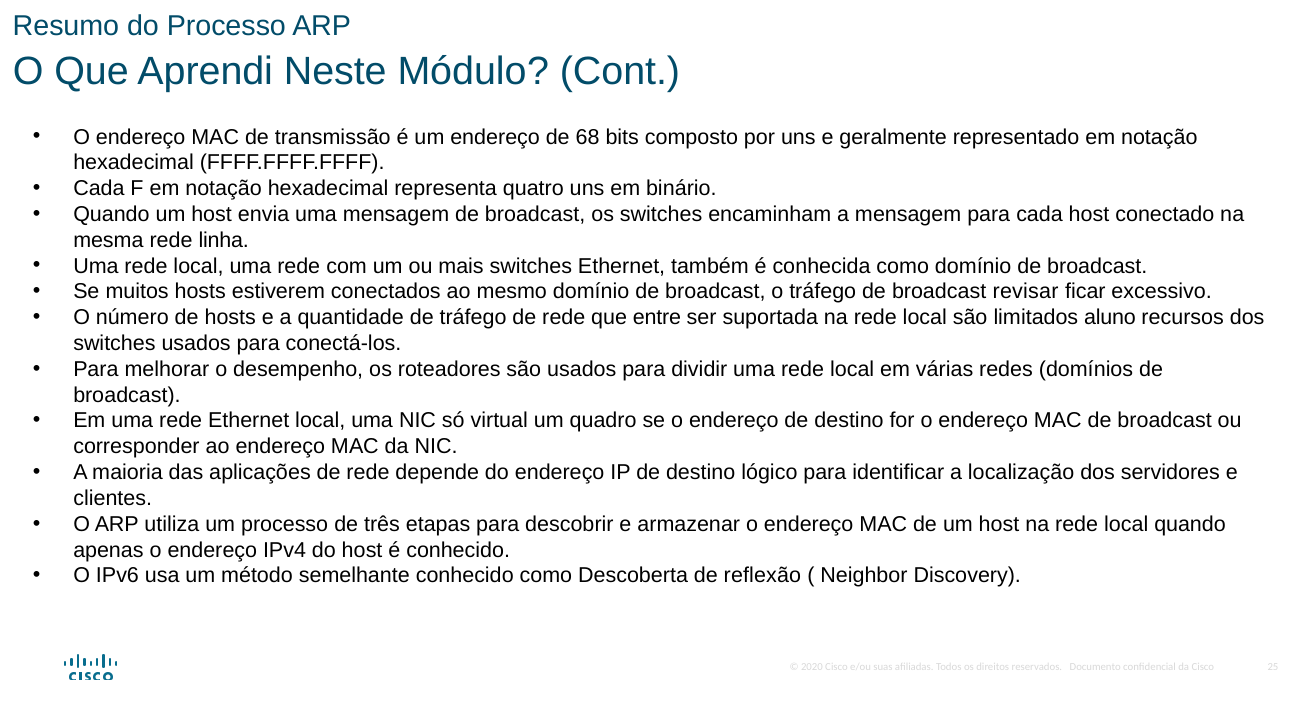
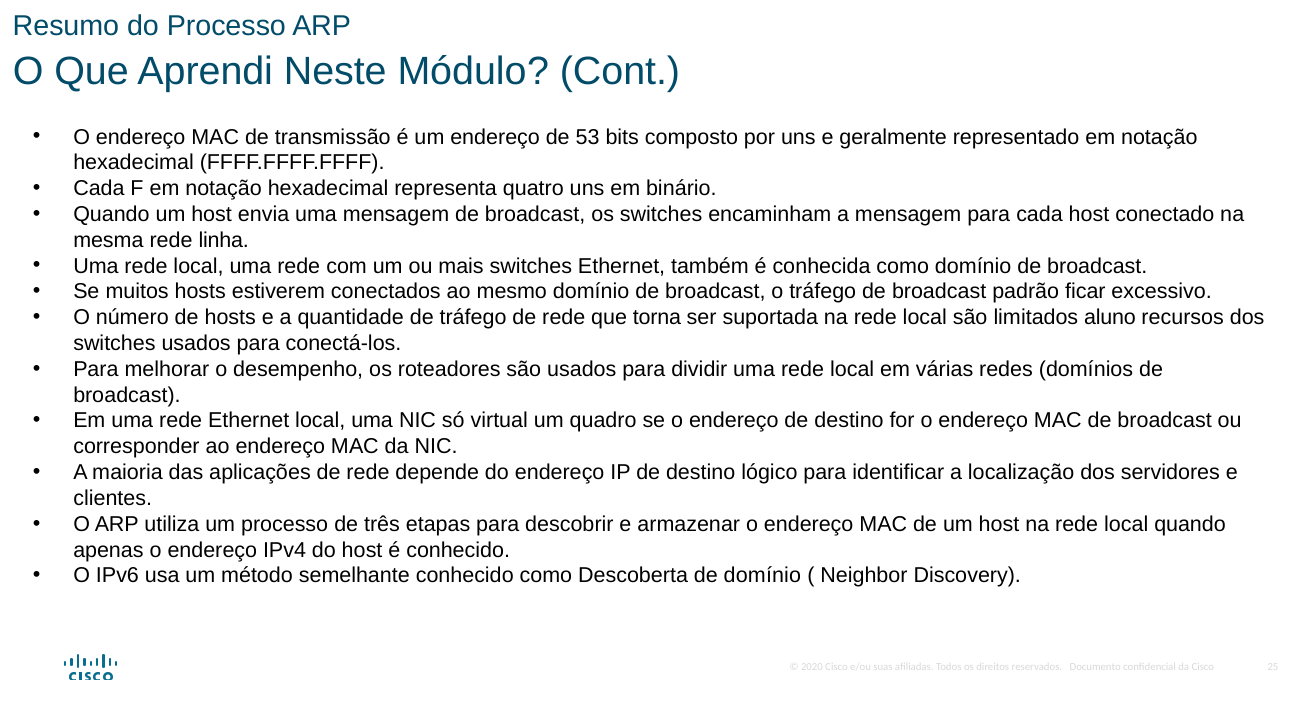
68: 68 -> 53
revisar: revisar -> padrão
entre: entre -> torna
de reflexão: reflexão -> domínio
